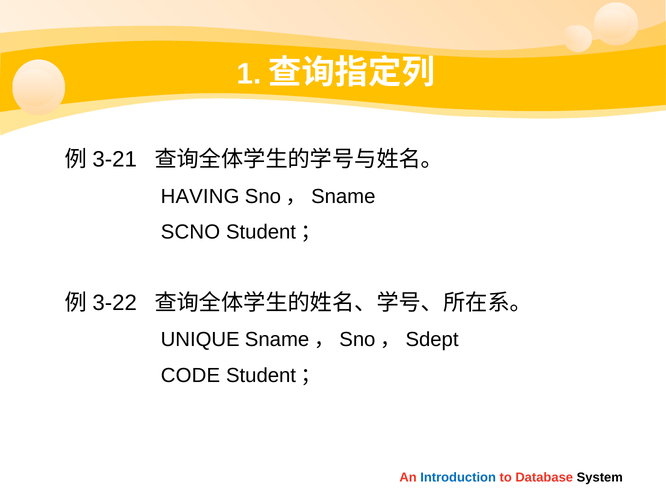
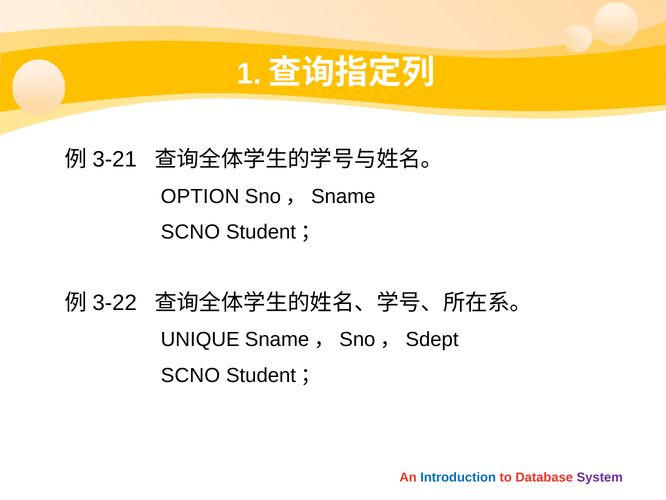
HAVING: HAVING -> OPTION
CODE at (190, 375): CODE -> SCNO
System colour: black -> purple
